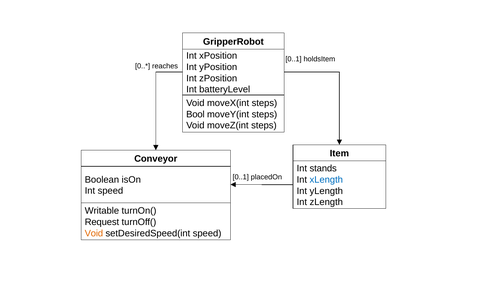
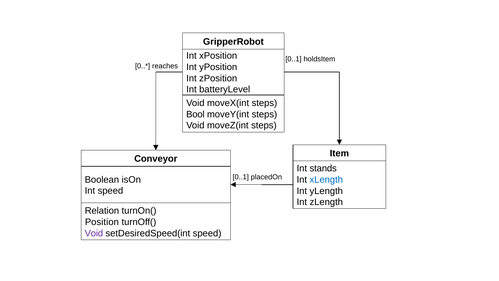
Writable: Writable -> Relation
Request: Request -> Position
Void at (94, 233) colour: orange -> purple
